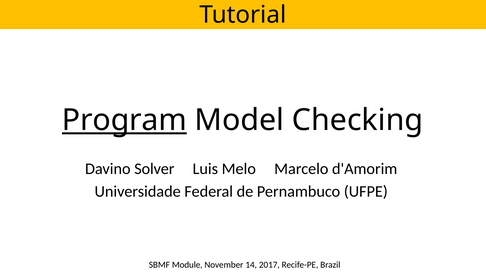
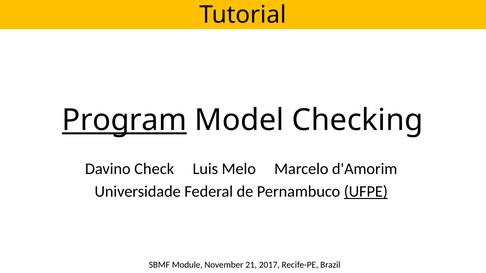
Solver: Solver -> Check
UFPE underline: none -> present
14: 14 -> 21
